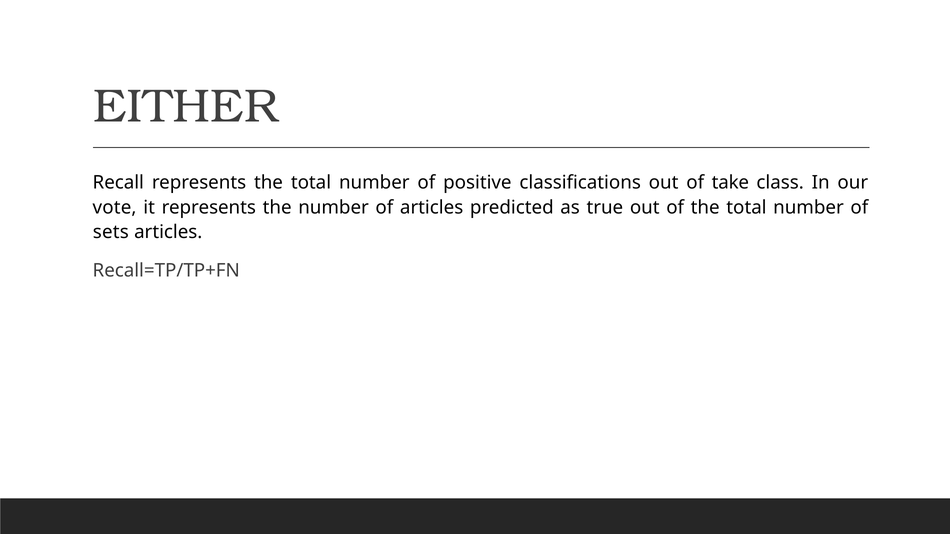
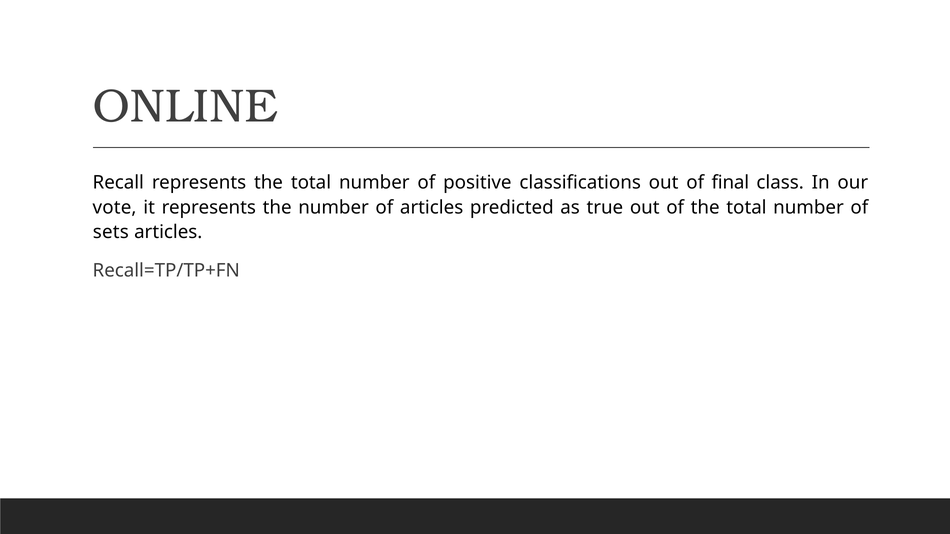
EITHER: EITHER -> ONLINE
take: take -> final
